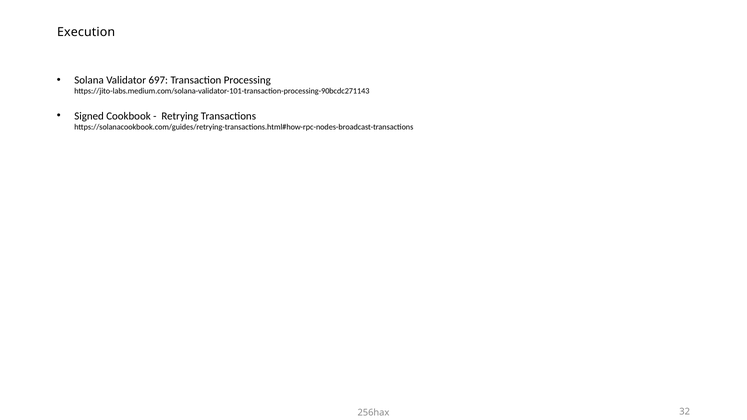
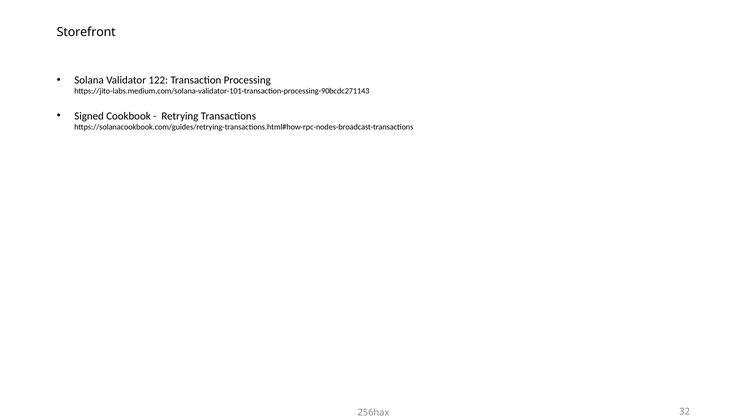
Execution: Execution -> Storefront
697: 697 -> 122
